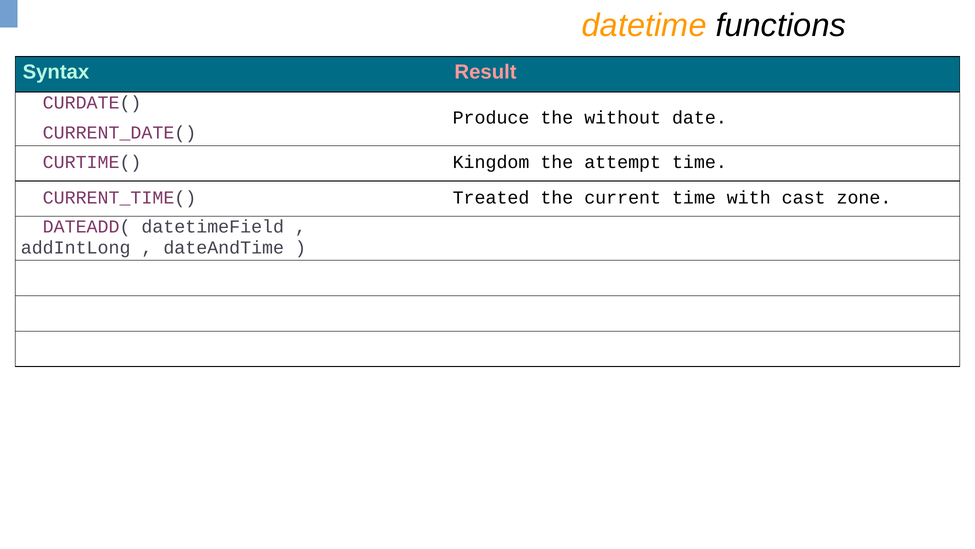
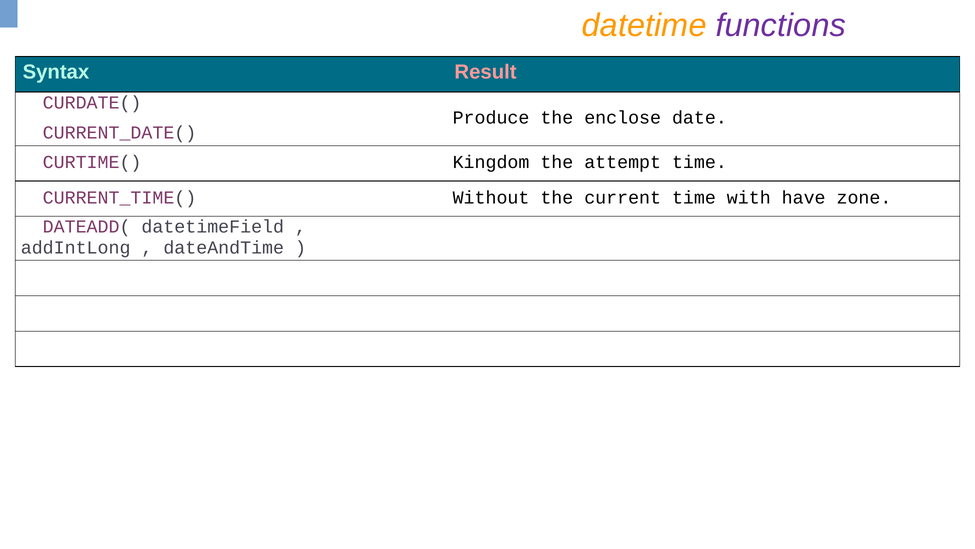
functions colour: black -> purple
without: without -> enclose
Treated: Treated -> Without
cast: cast -> have
